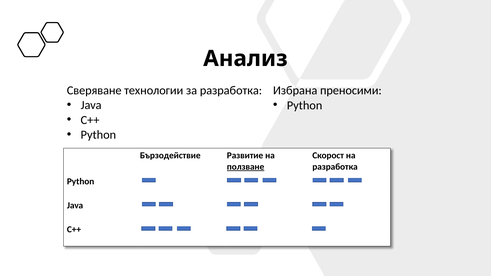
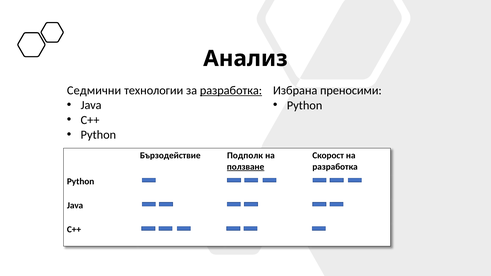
Сверяване: Сверяване -> Седмични
разработка at (231, 91) underline: none -> present
Развитие: Развитие -> Подполк
